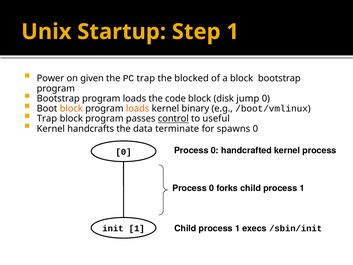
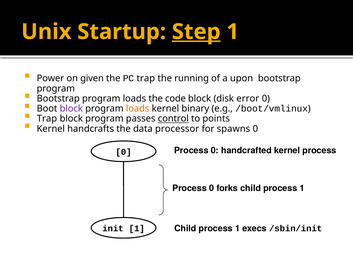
Step underline: none -> present
blocked: blocked -> running
a block: block -> upon
jump: jump -> error
block at (71, 108) colour: orange -> purple
useful: useful -> points
terminate: terminate -> processor
